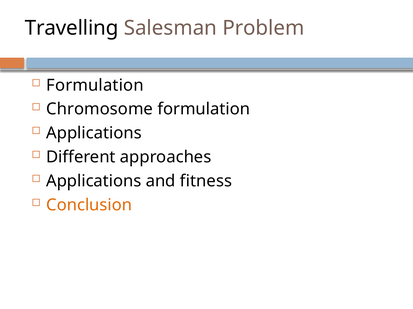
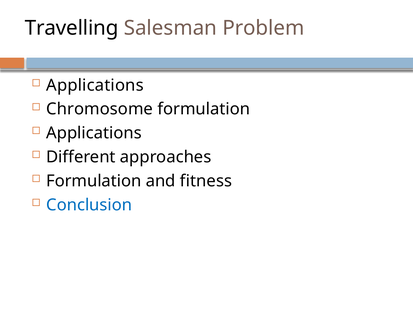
Formulation at (95, 85): Formulation -> Applications
Applications at (94, 181): Applications -> Formulation
Conclusion colour: orange -> blue
